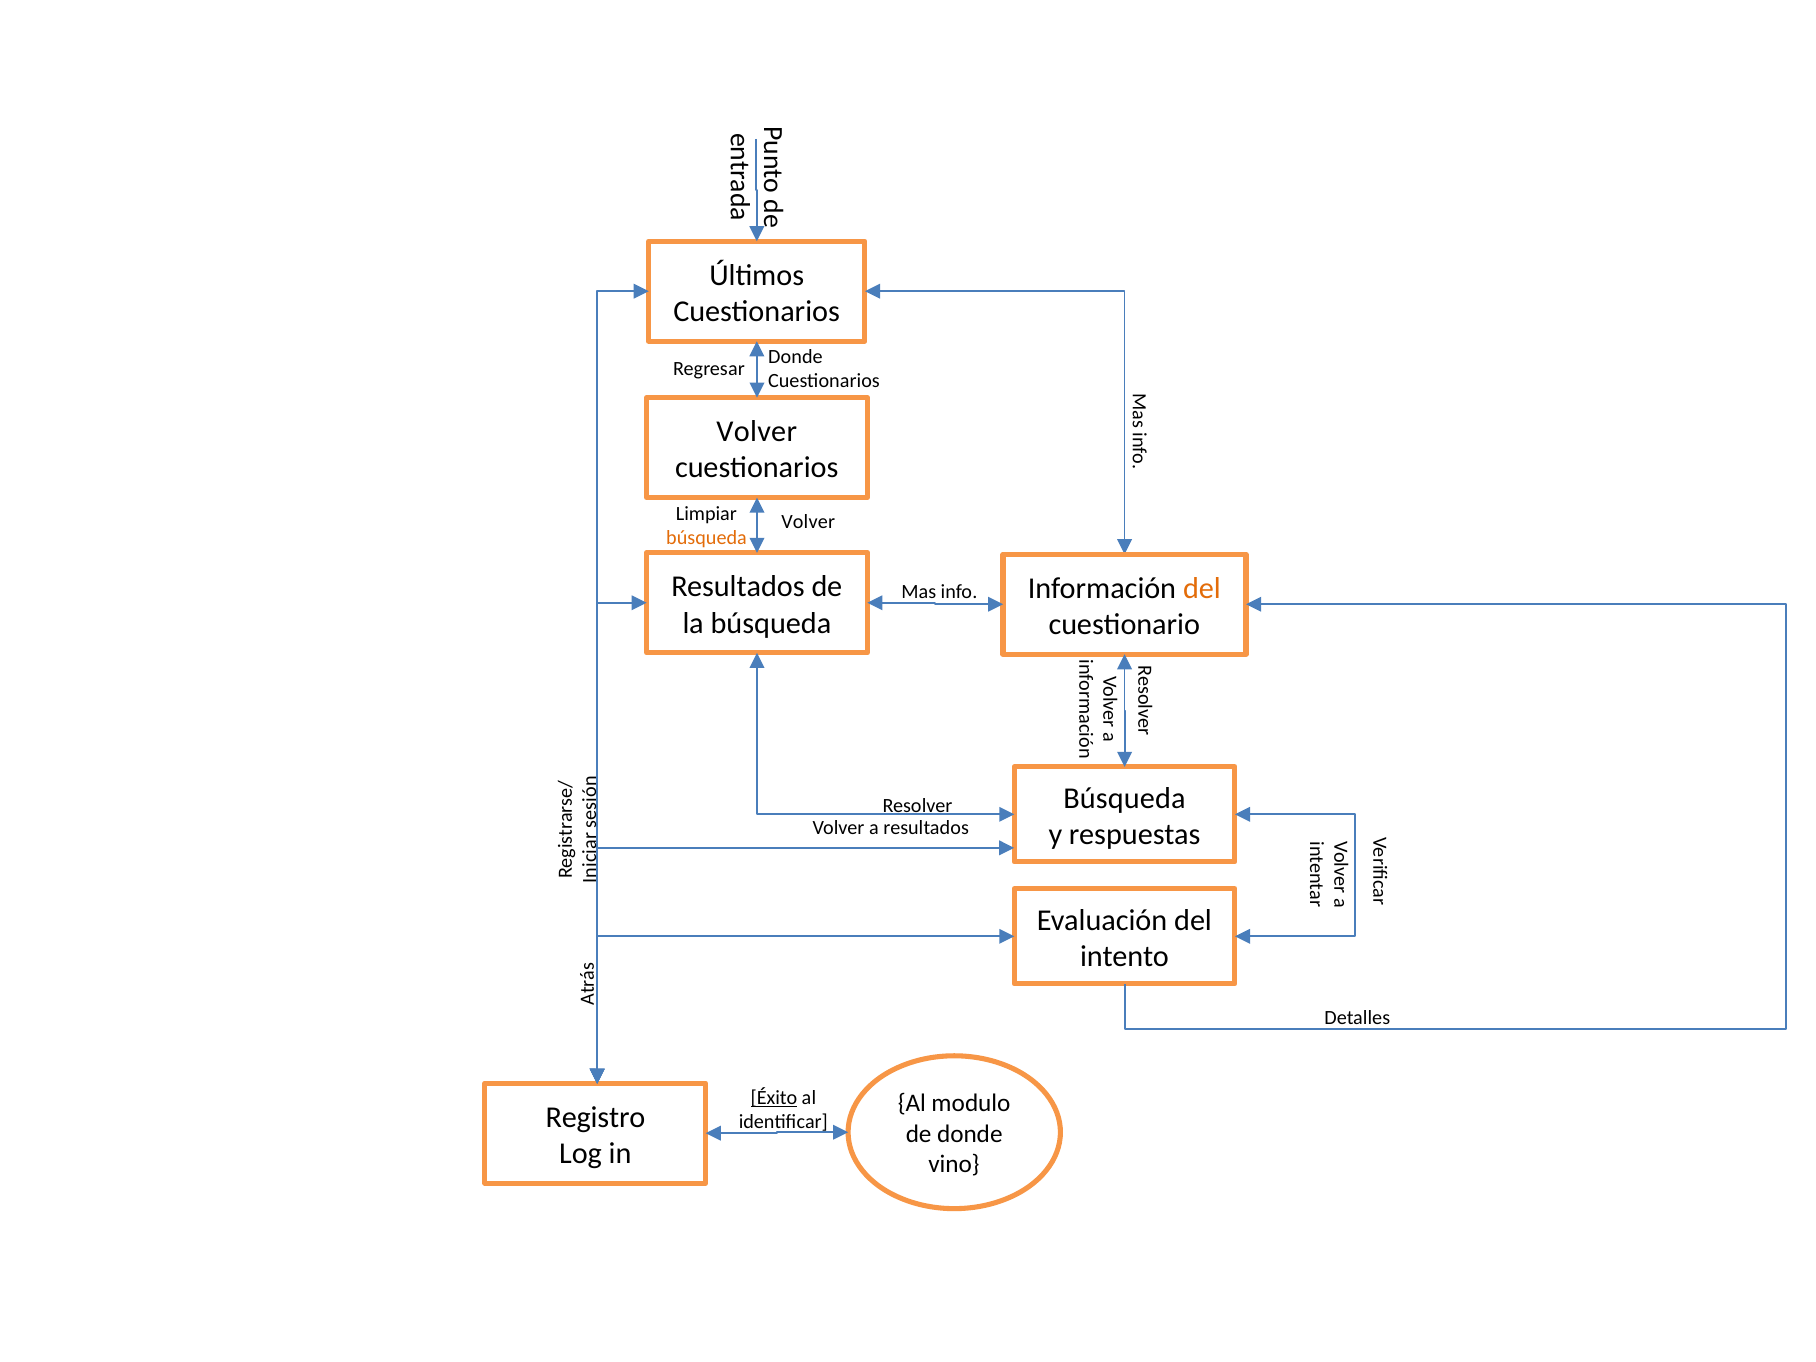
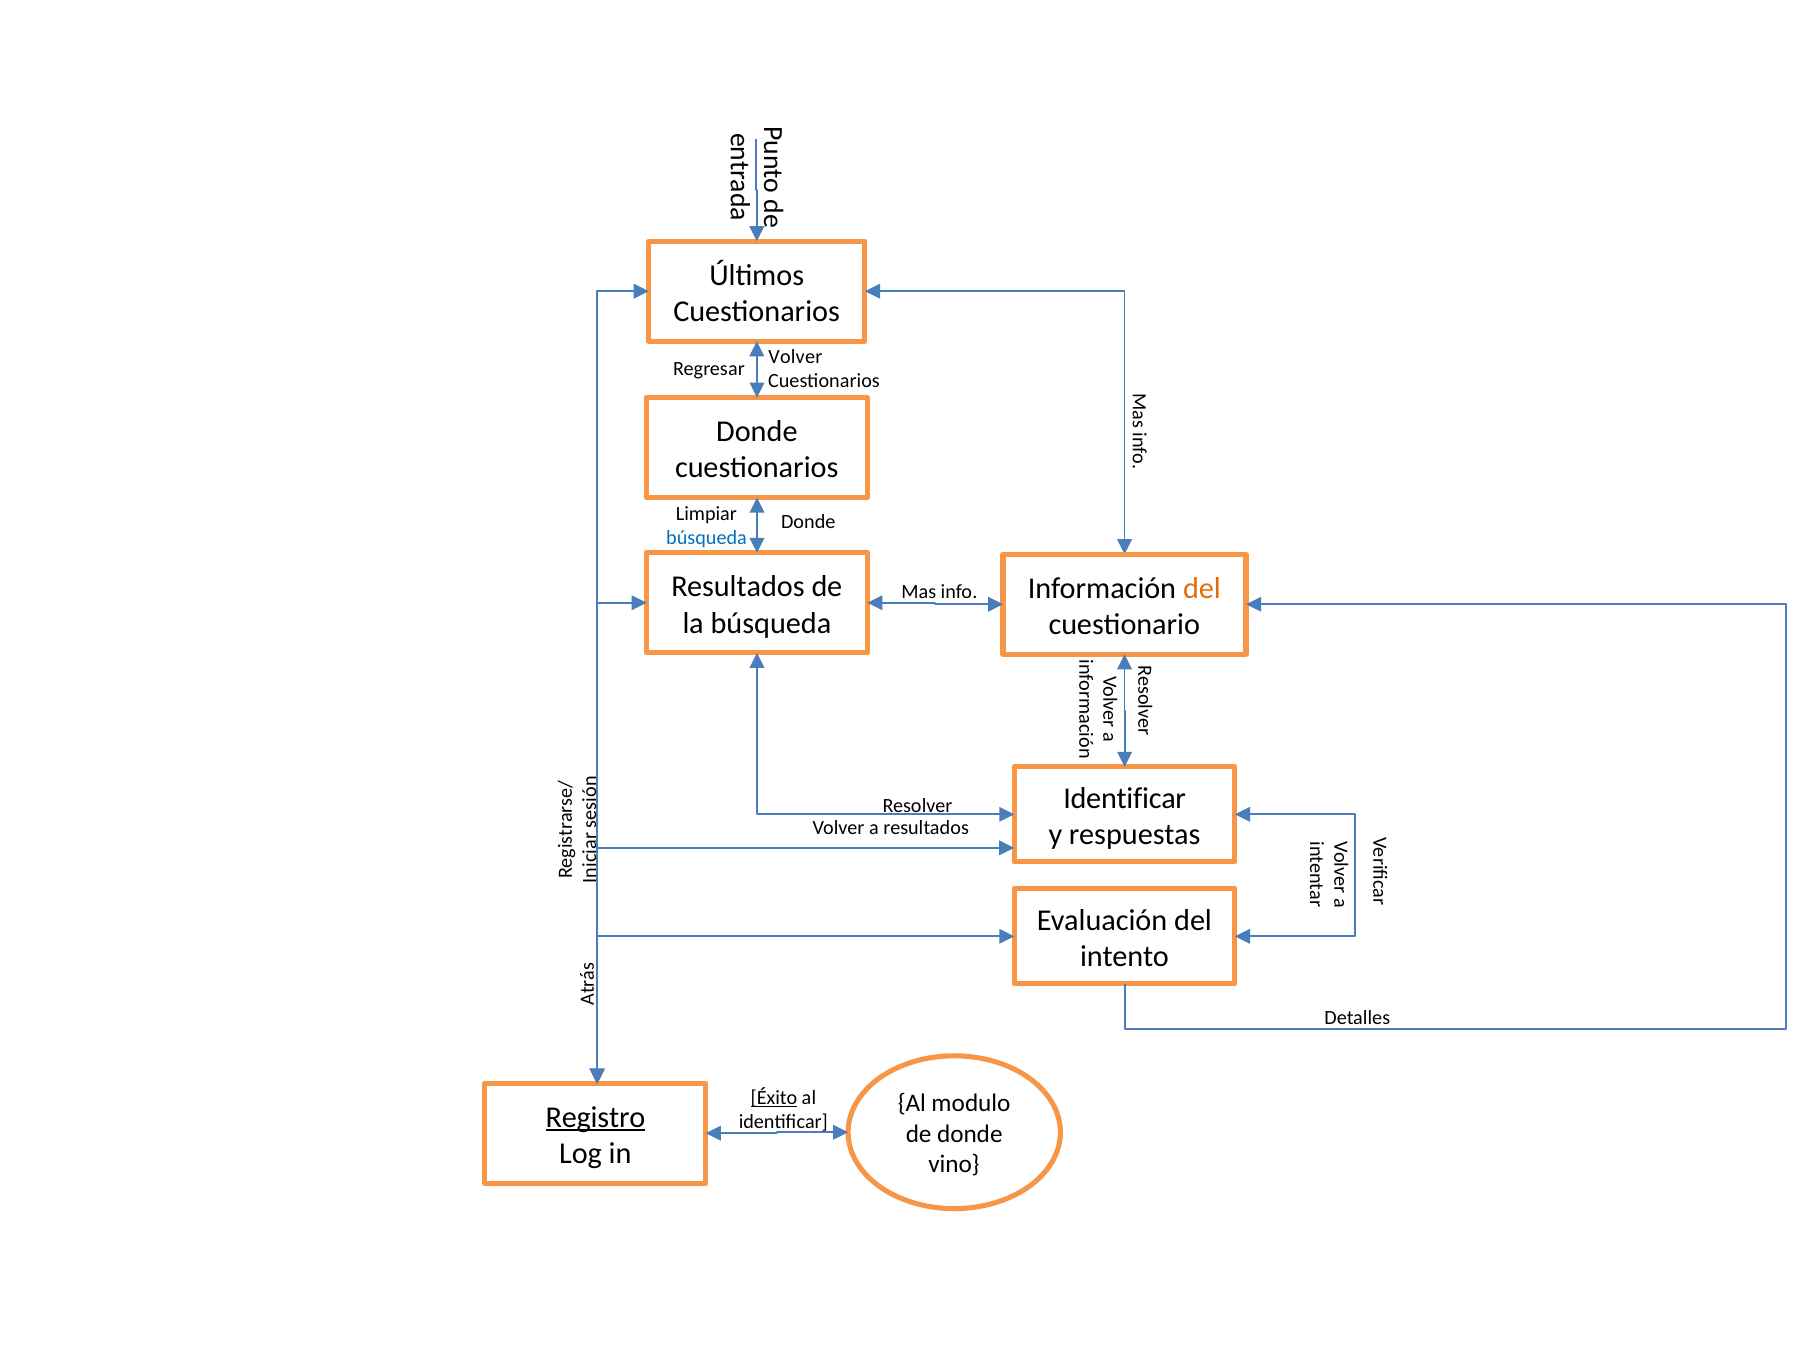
Donde at (795, 357): Donde -> Volver
Volver at (757, 432): Volver -> Donde
Volver at (808, 522): Volver -> Donde
búsqueda at (707, 538) colour: orange -> blue
Búsqueda at (1124, 798): Búsqueda -> Identificar
Registro underline: none -> present
